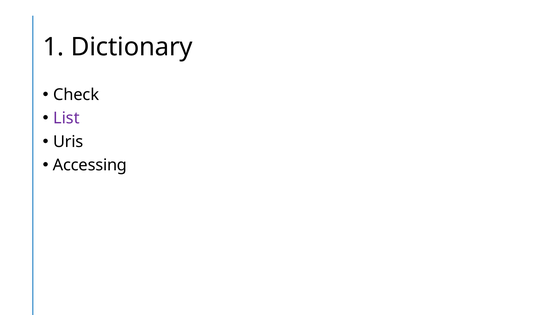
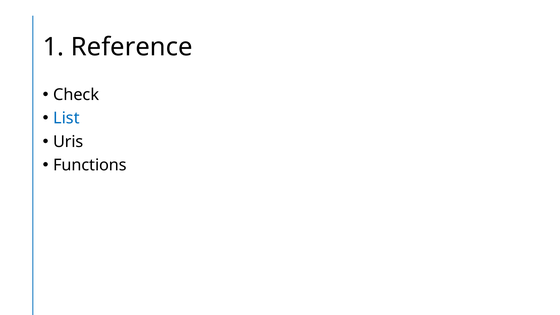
Dictionary: Dictionary -> Reference
List colour: purple -> blue
Accessing: Accessing -> Functions
